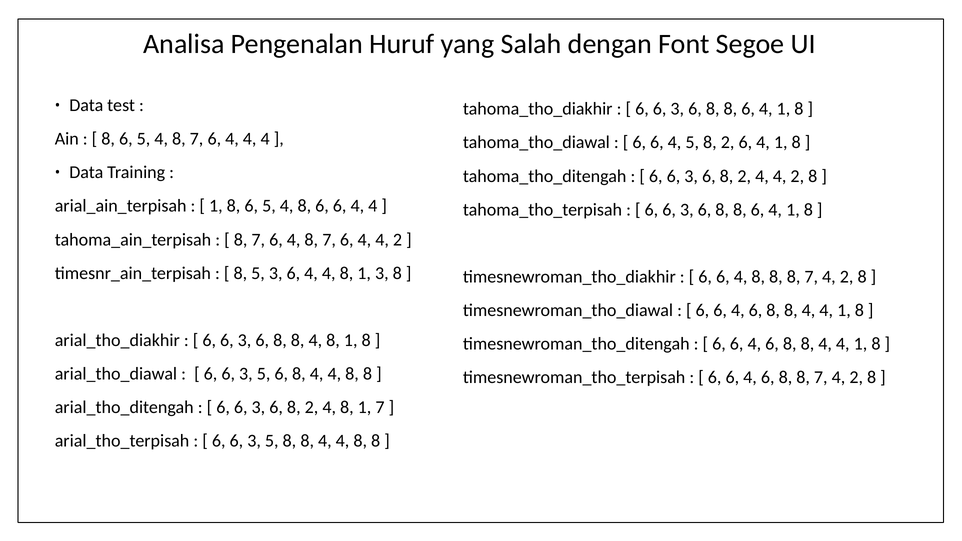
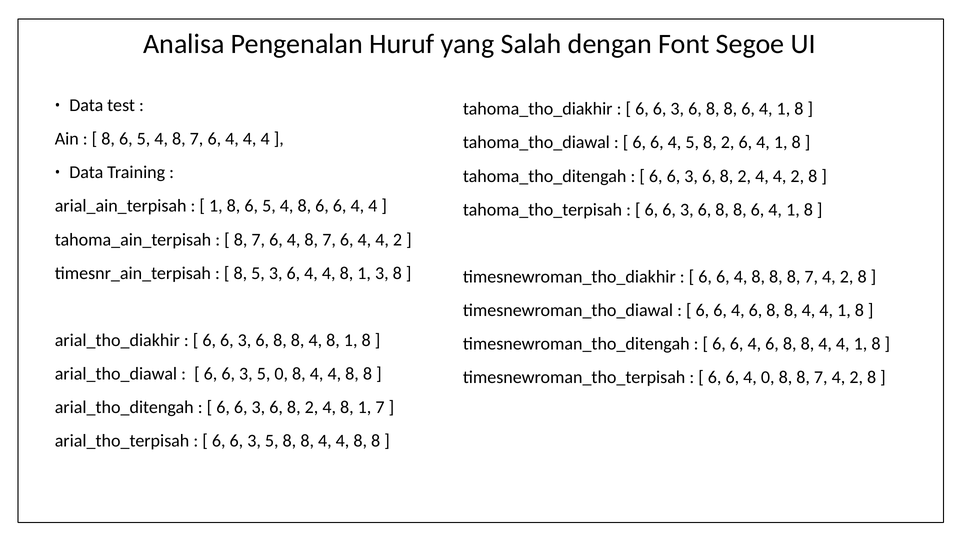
5 6: 6 -> 0
6 at (768, 377): 6 -> 0
